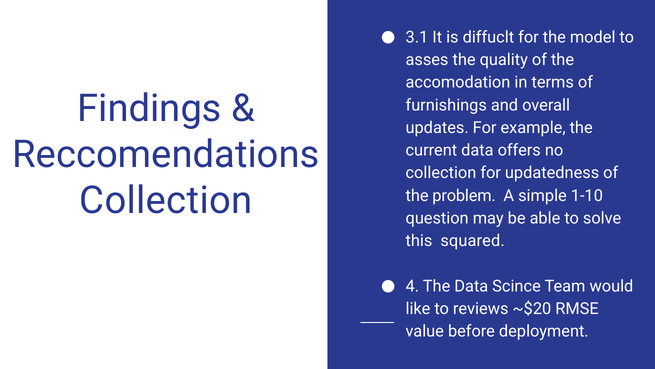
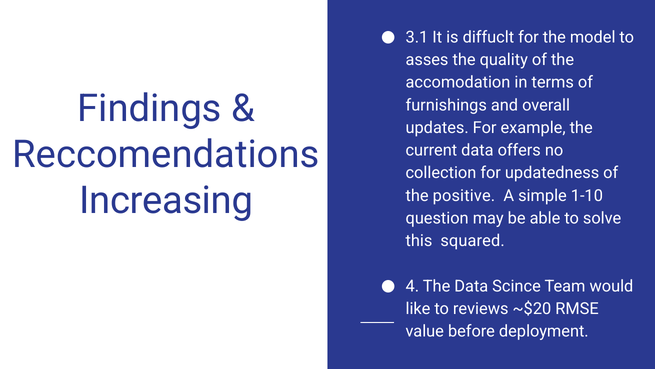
Collection at (166, 200): Collection -> Increasing
problem: problem -> positive
